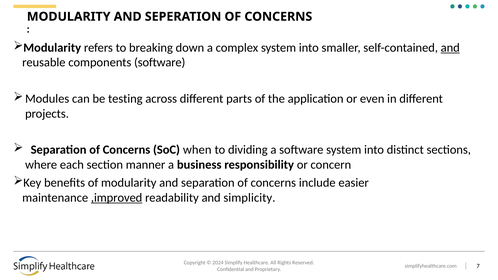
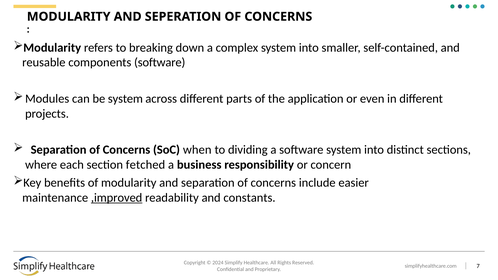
and at (450, 48) underline: present -> none
be testing: testing -> system
manner: manner -> fetched
simplicity: simplicity -> constants
